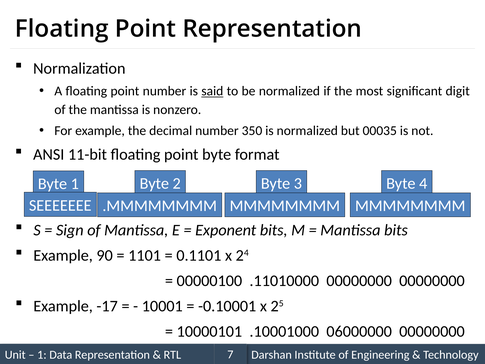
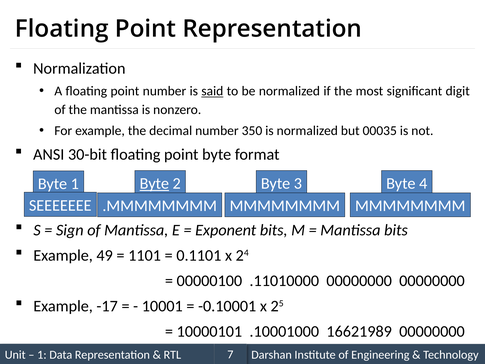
11-bit: 11-bit -> 30-bit
Byte at (154, 184) underline: none -> present
90: 90 -> 49
06000000: 06000000 -> 16621989
